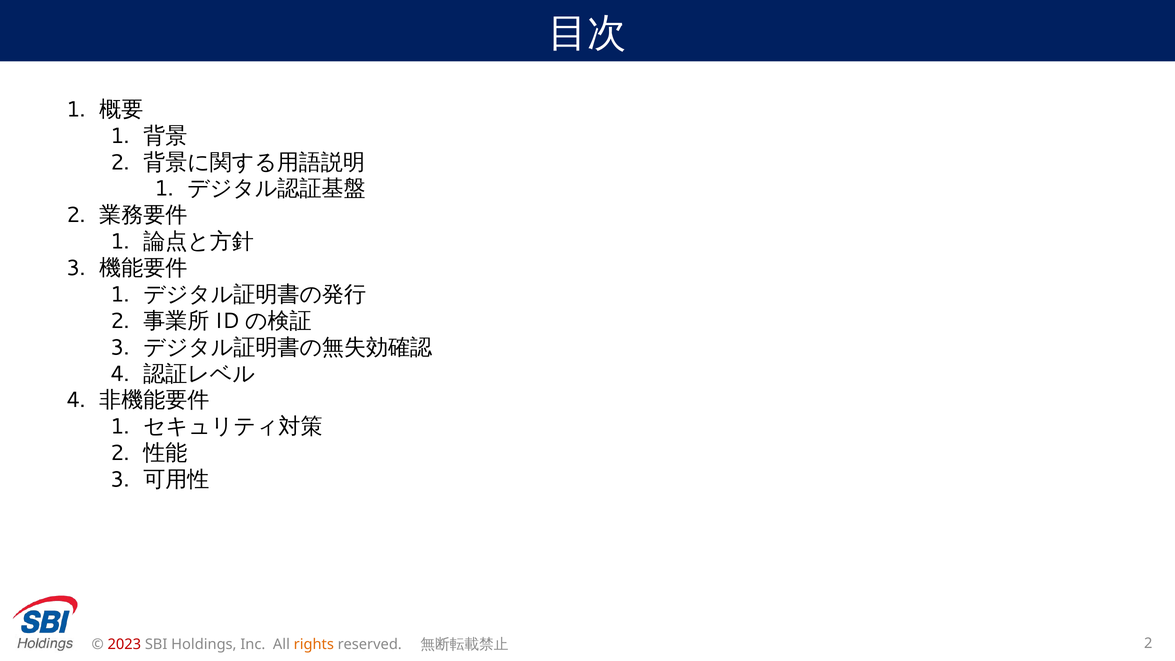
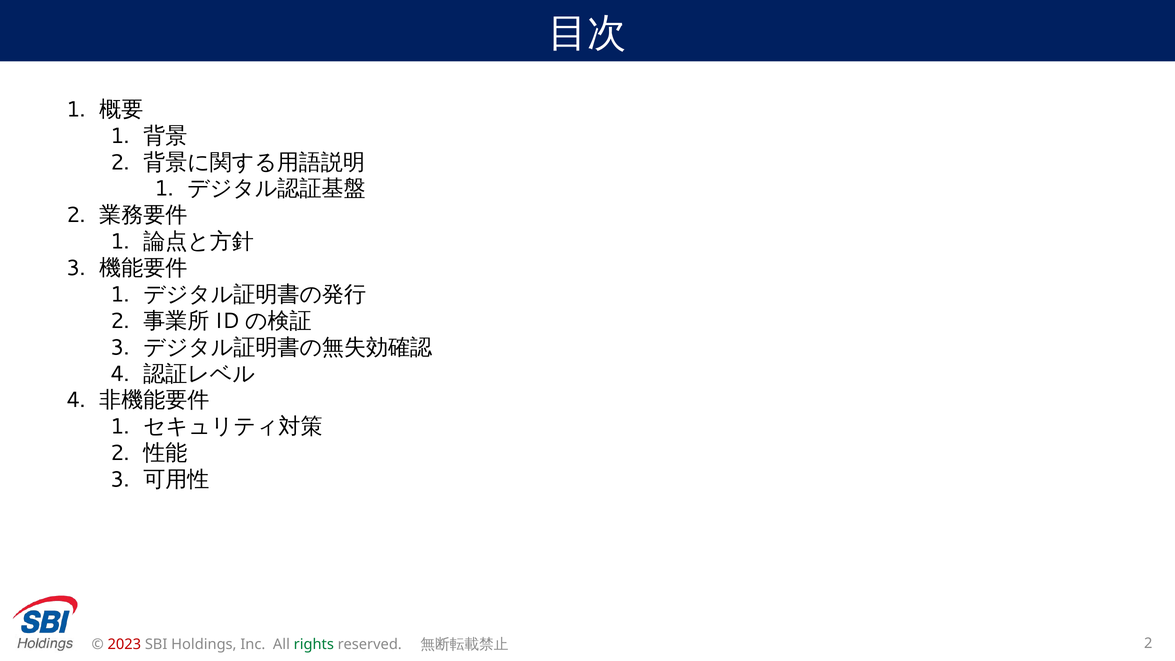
rights colour: orange -> green
